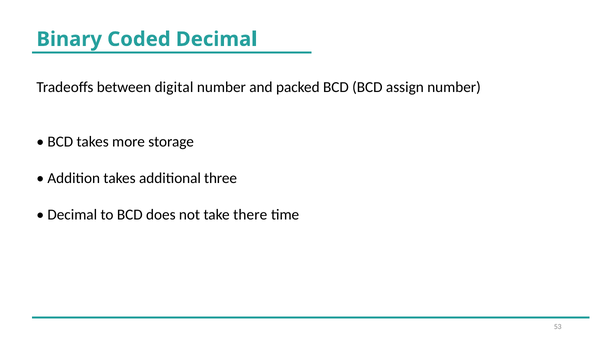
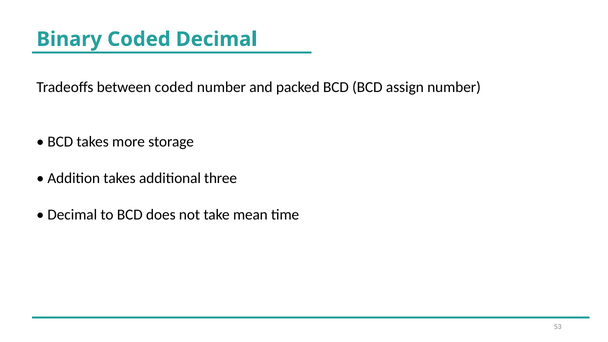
between digital: digital -> coded
there: there -> mean
